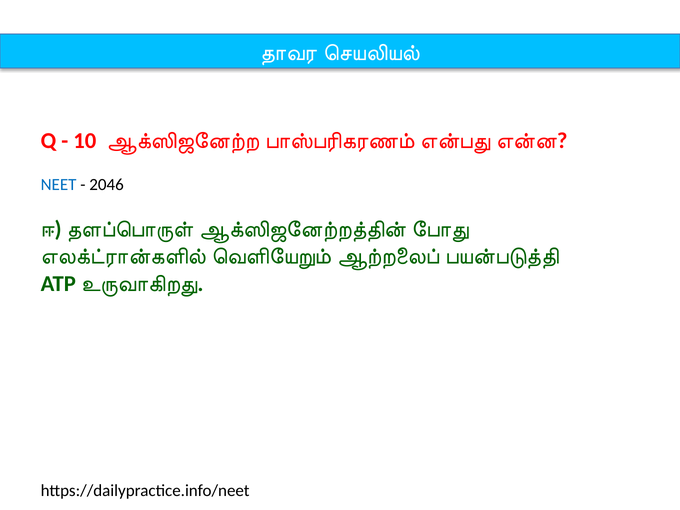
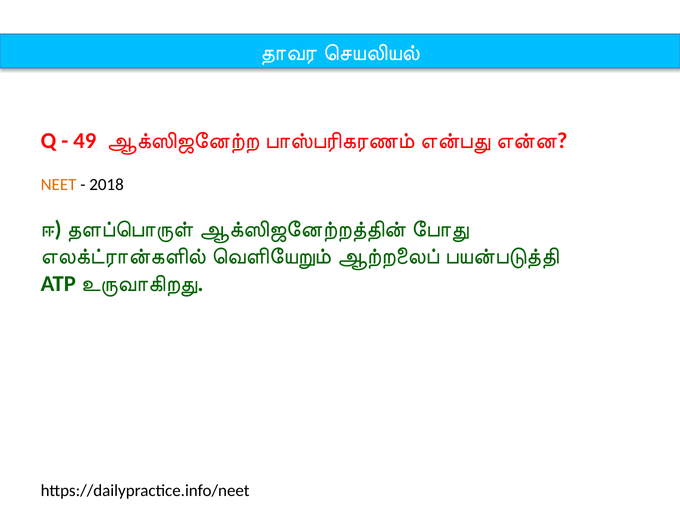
10: 10 -> 49
NEET colour: blue -> orange
2046: 2046 -> 2018
